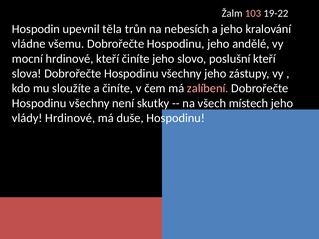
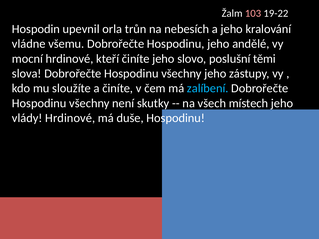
těla: těla -> orla
poslušní kteří: kteří -> těmi
zalíbení colour: pink -> light blue
